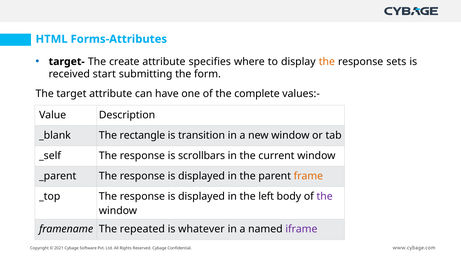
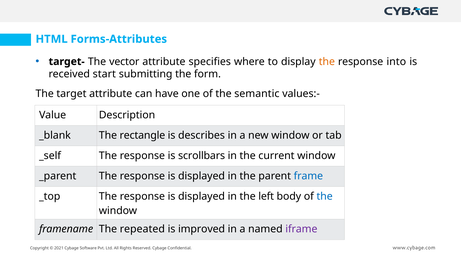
create: create -> vector
sets: sets -> into
complete: complete -> semantic
transition: transition -> describes
frame colour: orange -> blue
the at (325, 197) colour: purple -> blue
whatever: whatever -> improved
